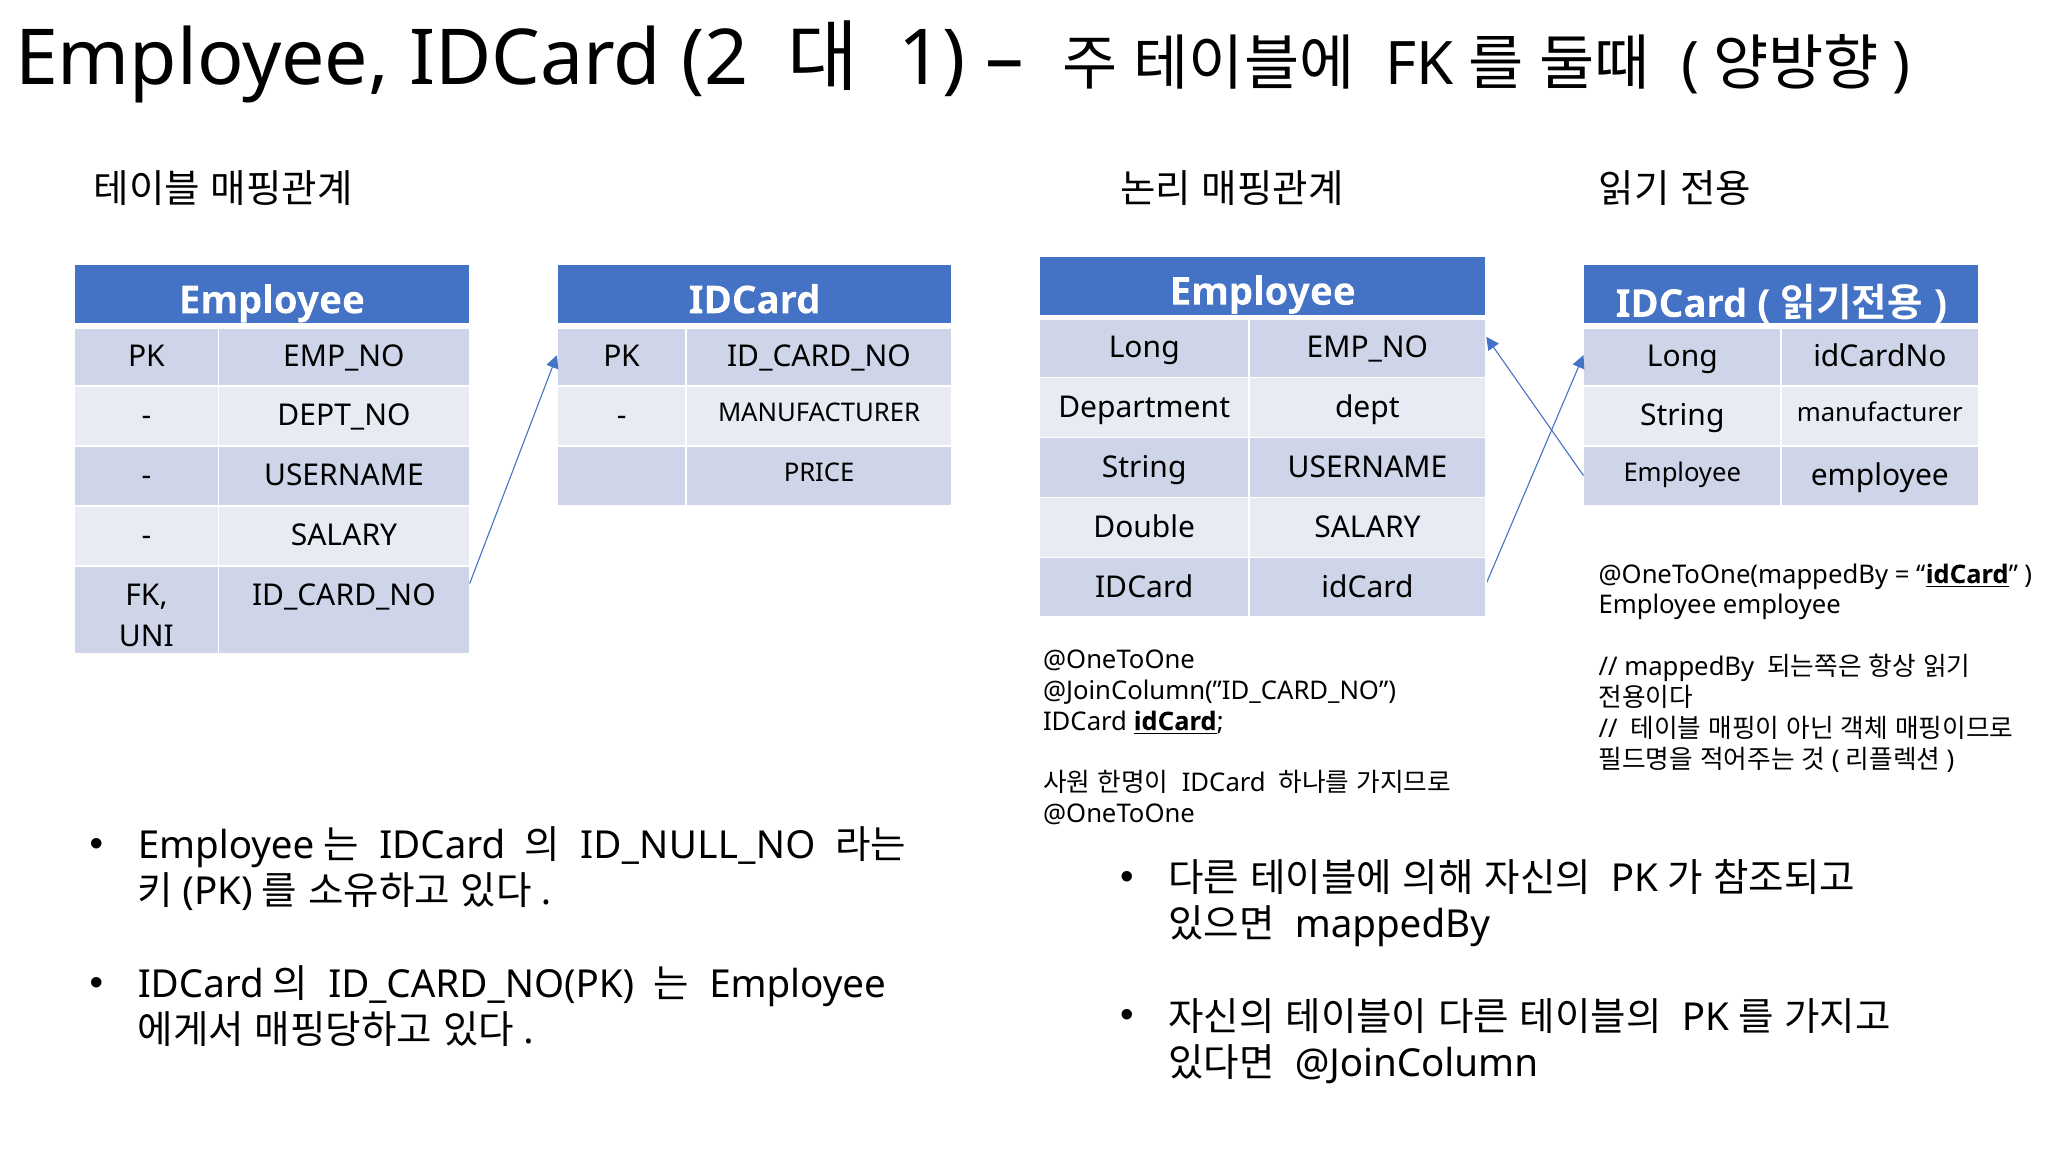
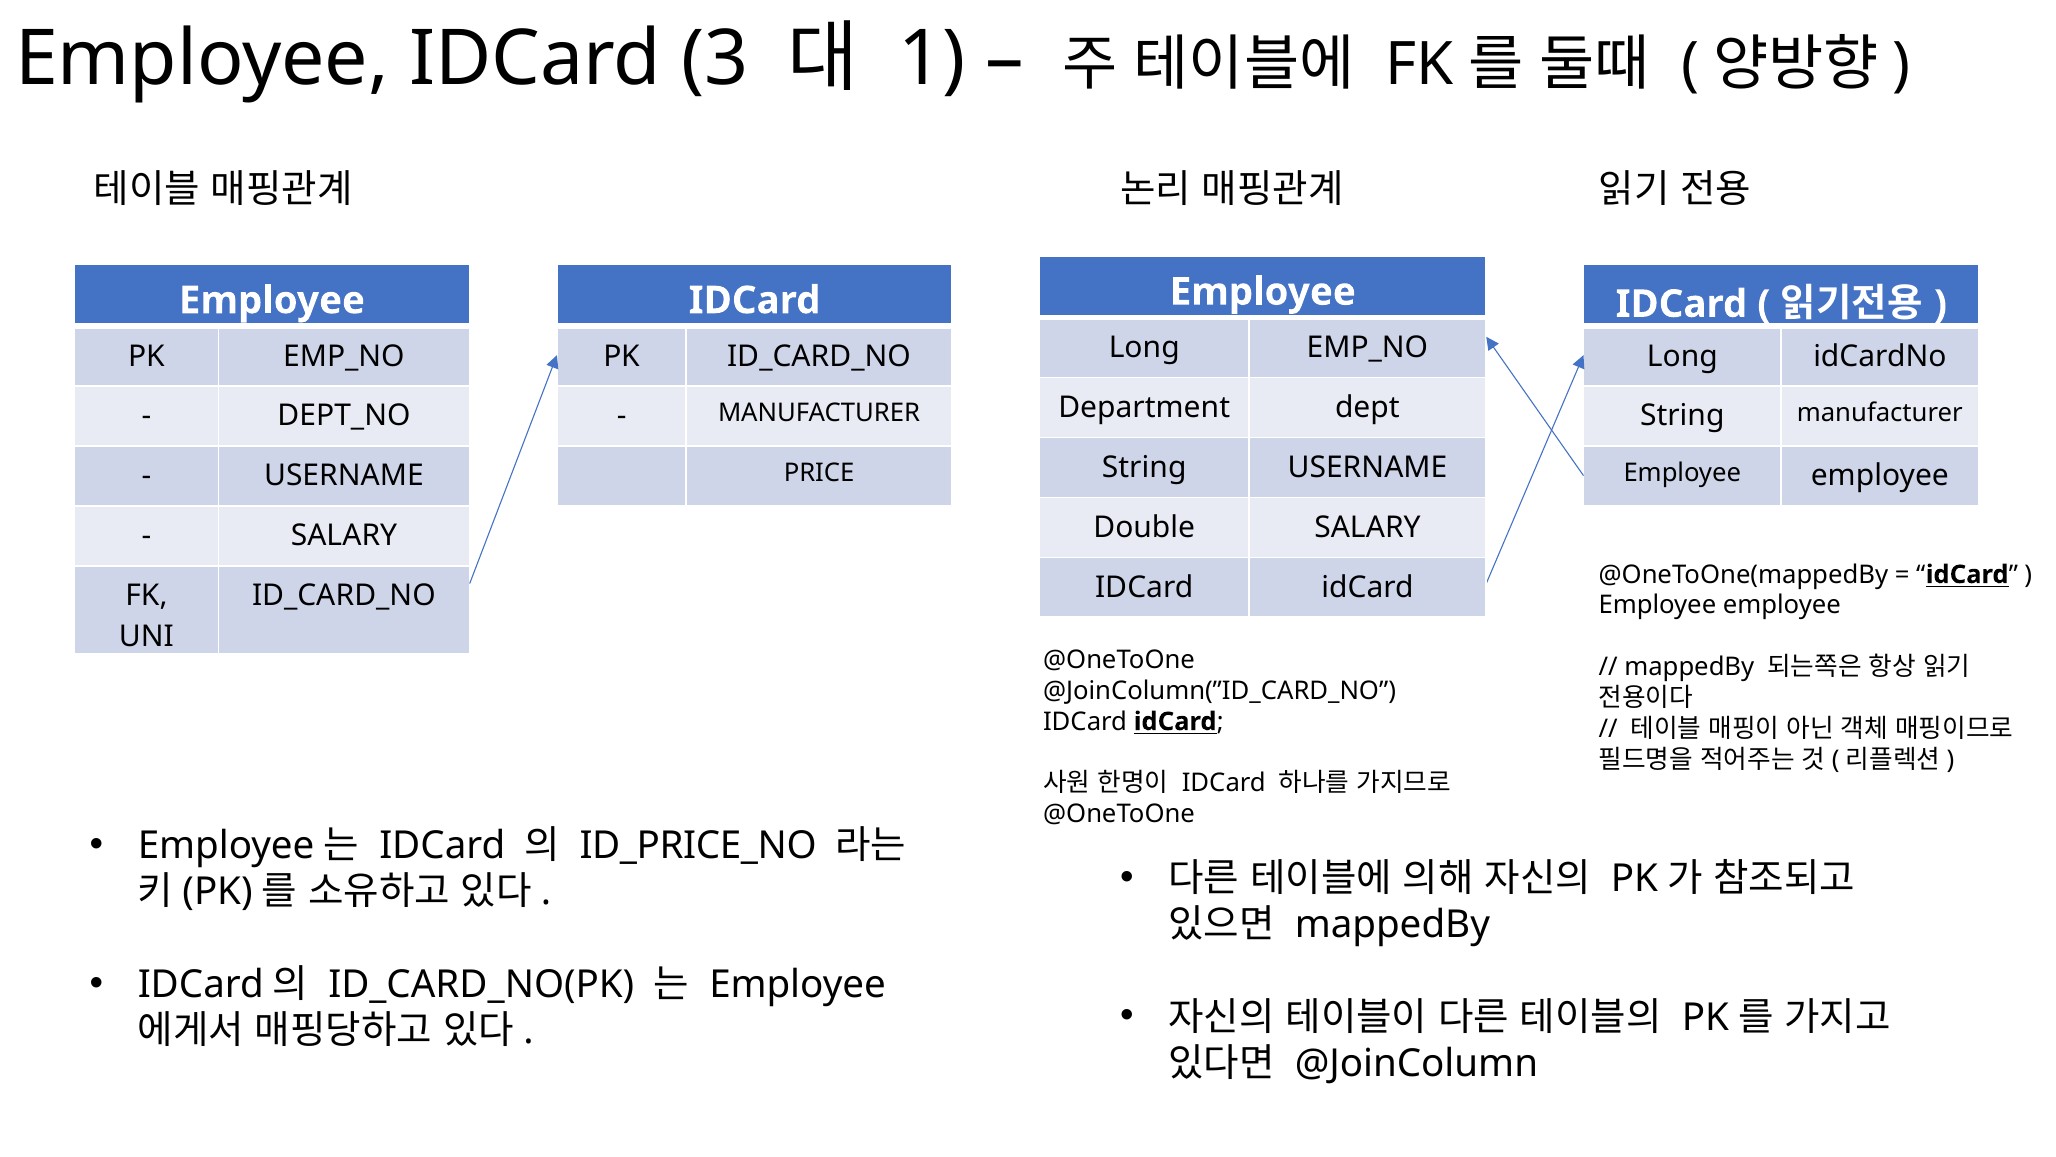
2: 2 -> 3
ID_NULL_NO: ID_NULL_NO -> ID_PRICE_NO
